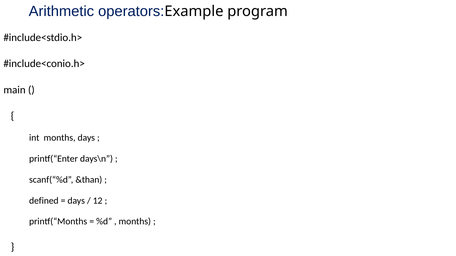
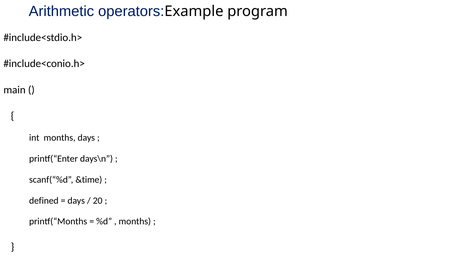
&than: &than -> &time
12: 12 -> 20
